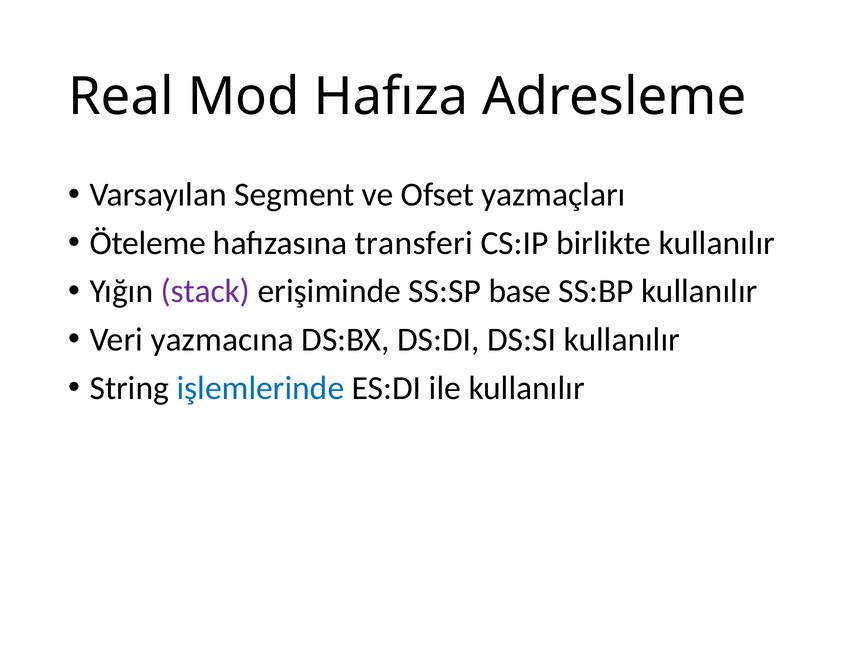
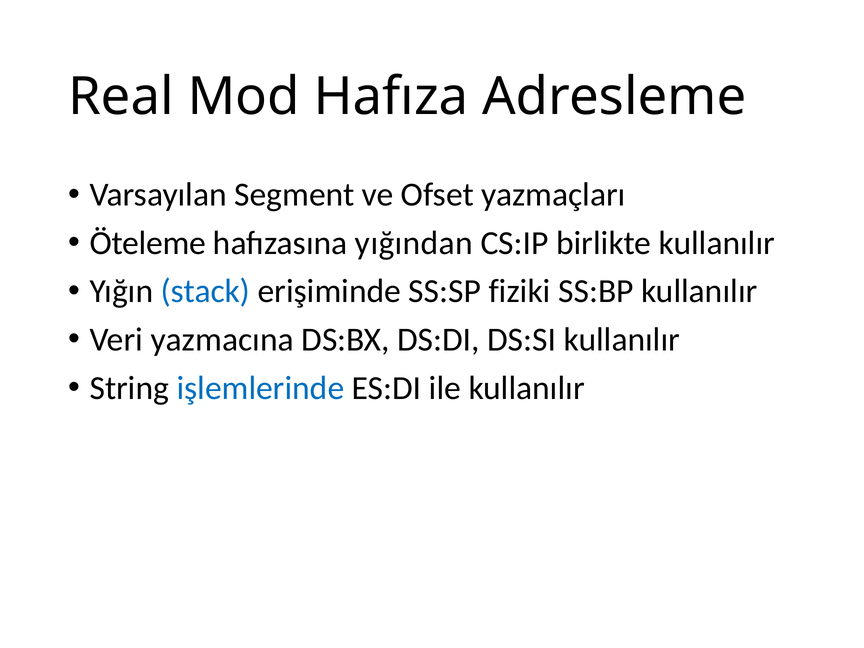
transferi: transferi -> yığından
stack colour: purple -> blue
base: base -> fiziki
